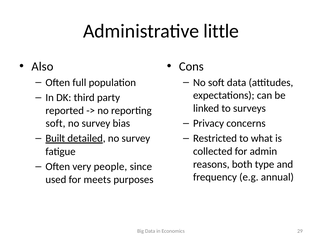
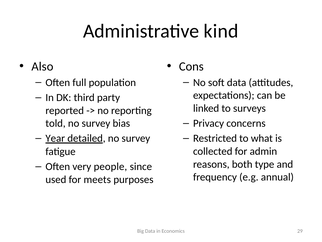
little: little -> kind
soft at (55, 123): soft -> told
Built: Built -> Year
